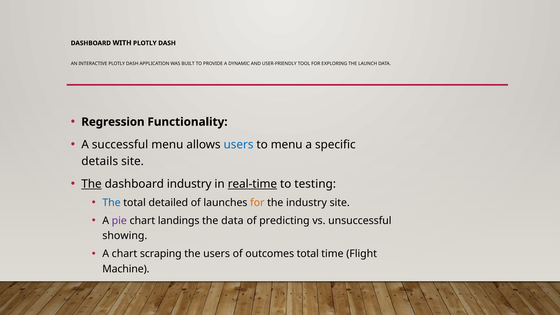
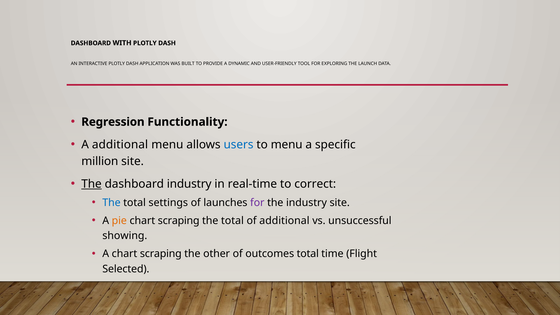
A successful: successful -> additional
details: details -> million
real-time underline: present -> none
testing: testing -> correct
detailed: detailed -> settings
for at (257, 203) colour: orange -> purple
pie colour: purple -> orange
landings at (179, 221): landings -> scraping
data at (232, 221): data -> total
of predicting: predicting -> additional
the users: users -> other
Machine: Machine -> Selected
